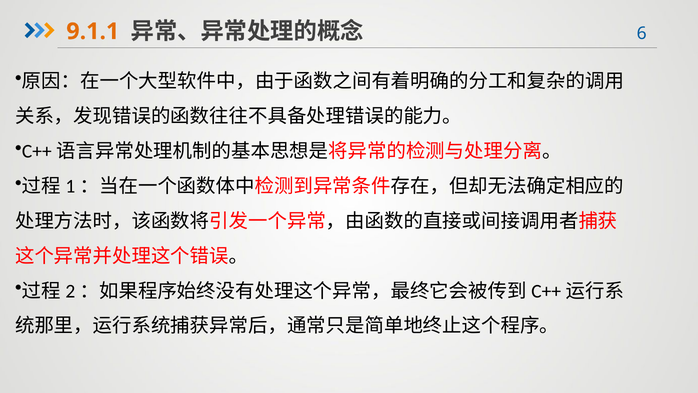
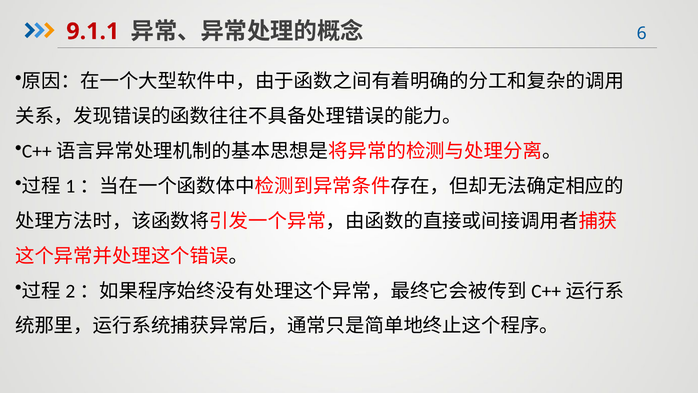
9.1.1 colour: orange -> red
